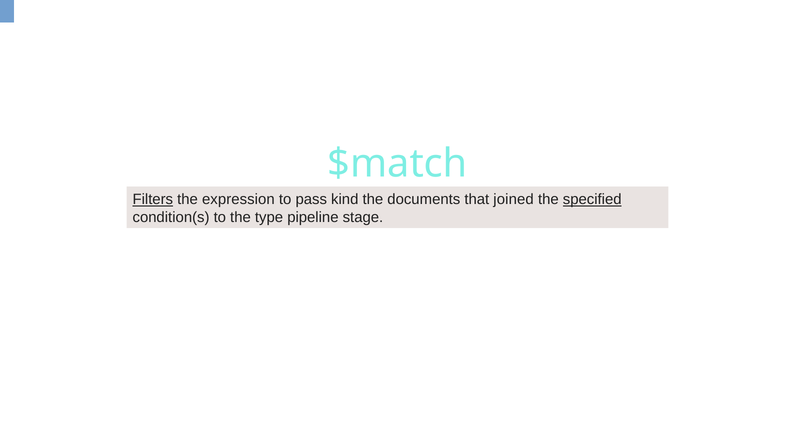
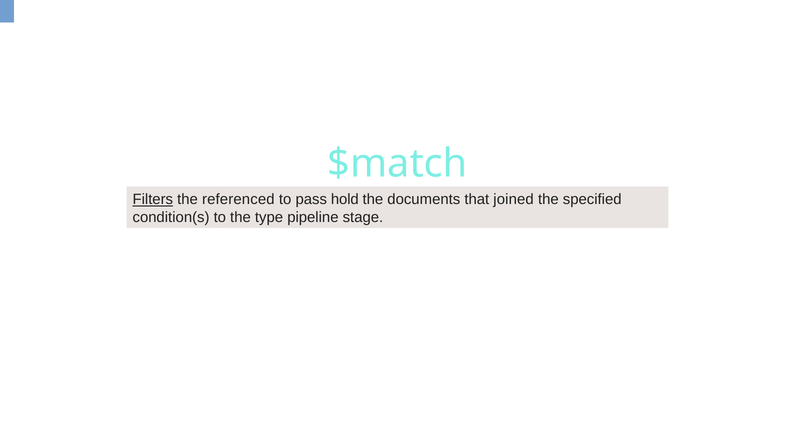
expression: expression -> referenced
kind: kind -> hold
specified underline: present -> none
